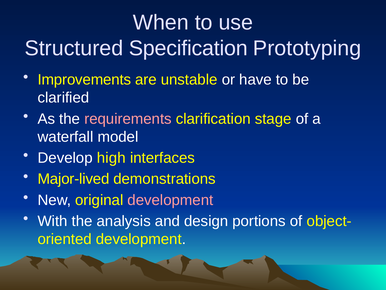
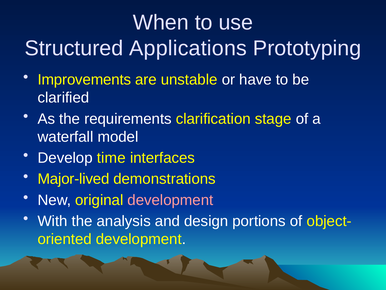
Specification: Specification -> Applications
requirements colour: pink -> white
high: high -> time
